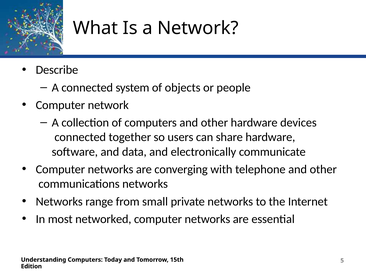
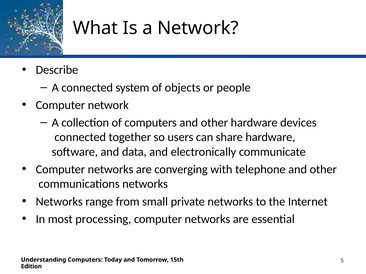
networked: networked -> processing
